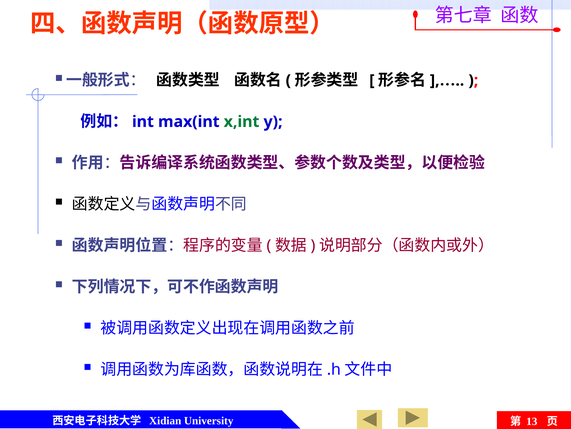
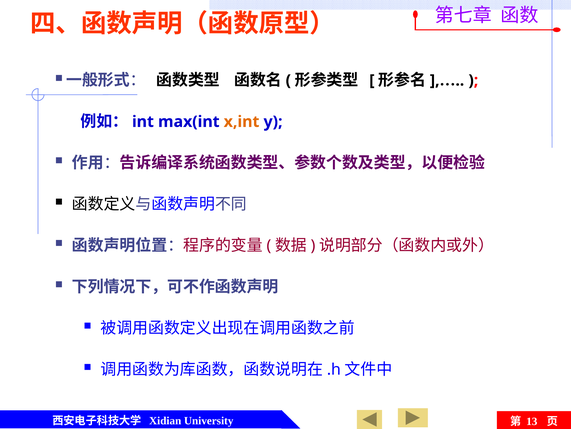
x,int colour: green -> orange
